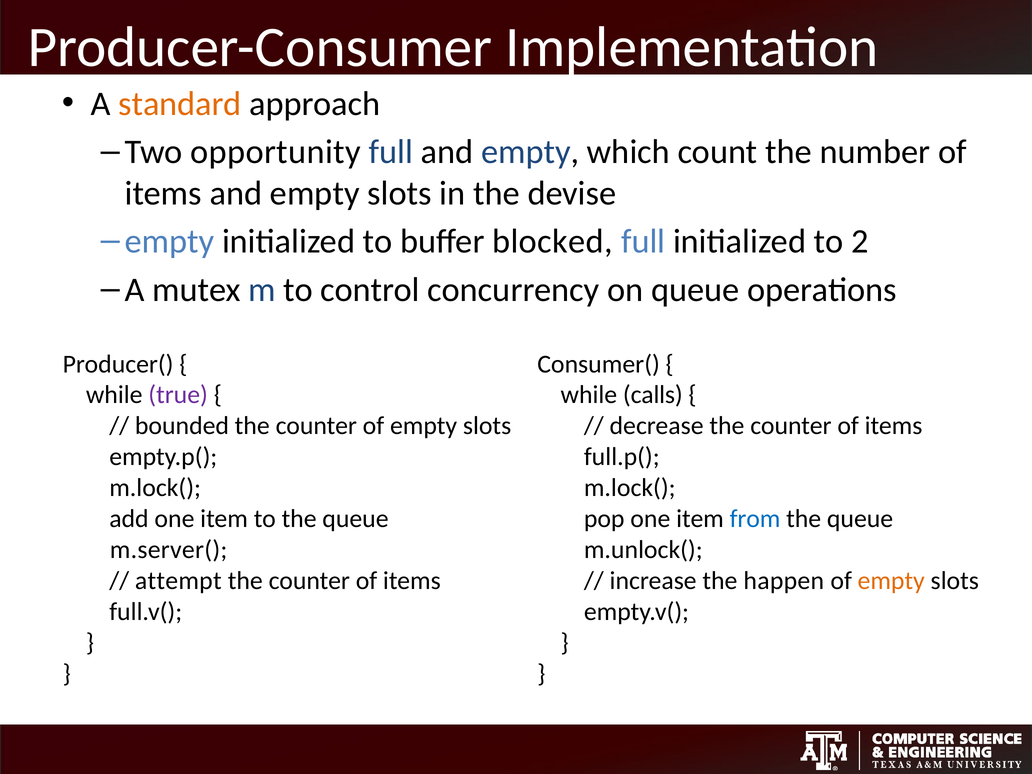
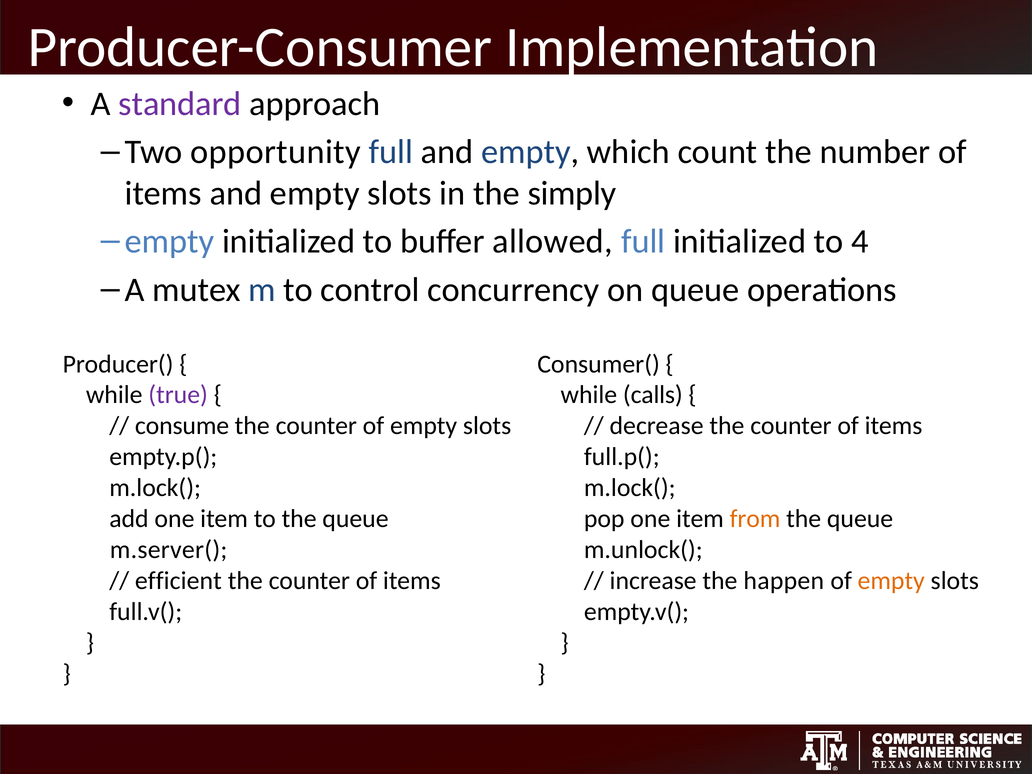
standard colour: orange -> purple
devise: devise -> simply
blocked: blocked -> allowed
2: 2 -> 4
bounded: bounded -> consume
from colour: blue -> orange
attempt: attempt -> efficient
